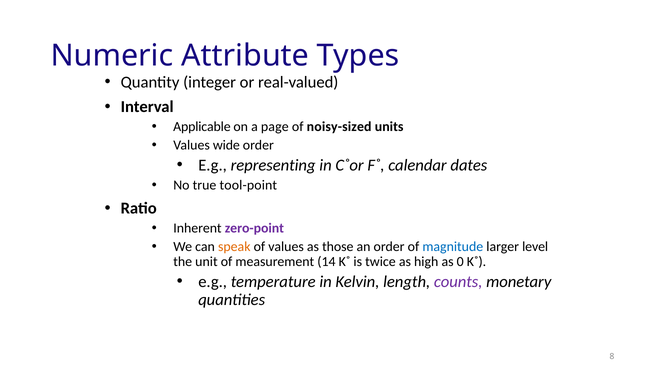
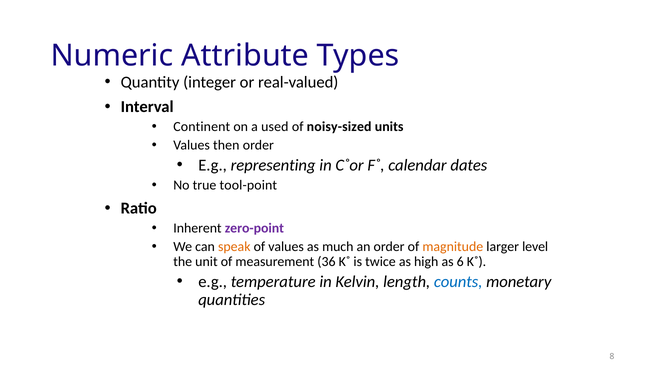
Applicable: Applicable -> Continent
page: page -> used
wide: wide -> then
those: those -> much
magnitude colour: blue -> orange
14: 14 -> 36
0: 0 -> 6
counts colour: purple -> blue
